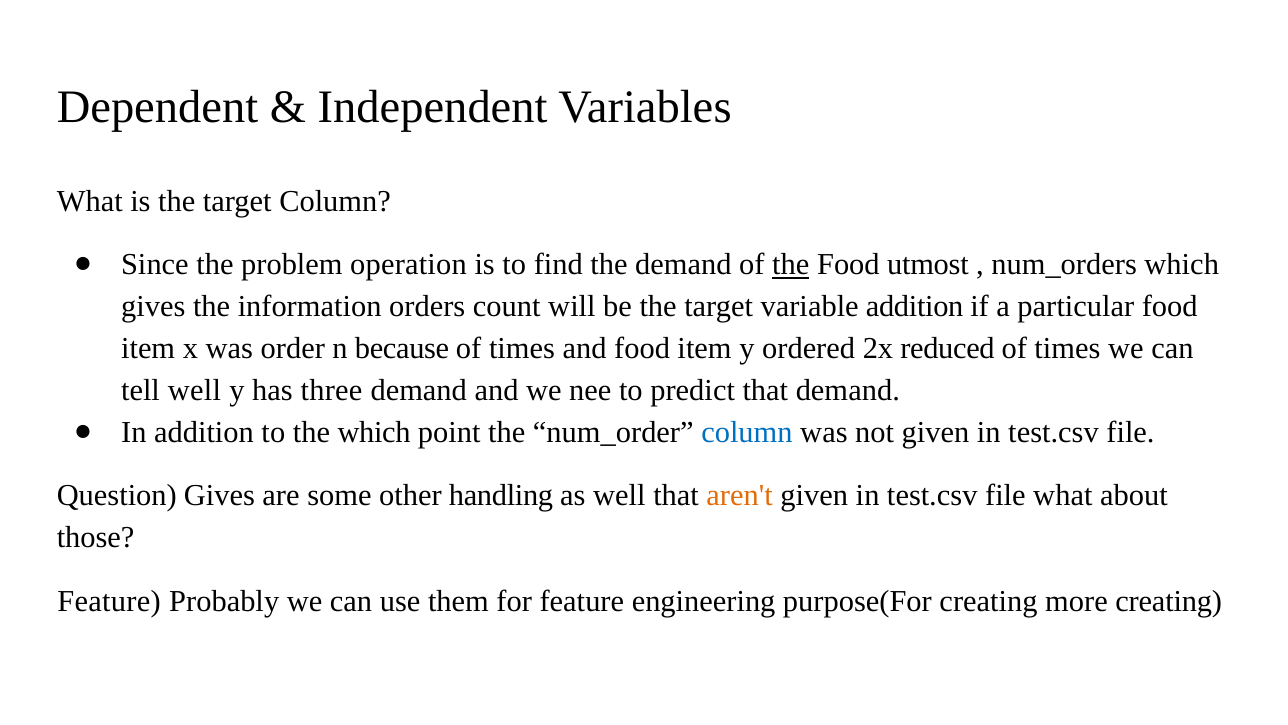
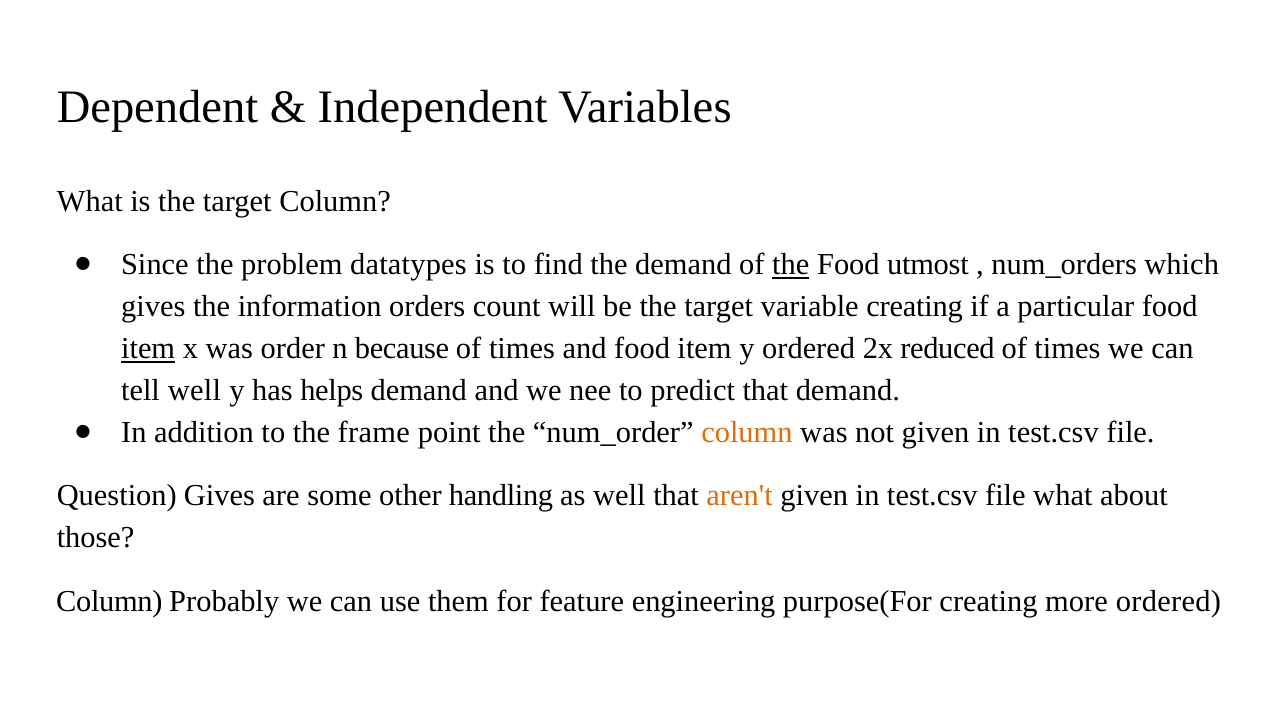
operation: operation -> datatypes
variable addition: addition -> creating
item at (148, 348) underline: none -> present
three: three -> helps
the which: which -> frame
column at (747, 432) colour: blue -> orange
Feature at (109, 601): Feature -> Column
more creating: creating -> ordered
